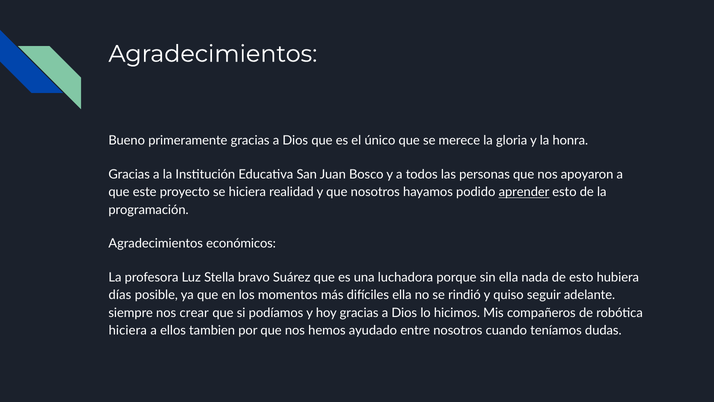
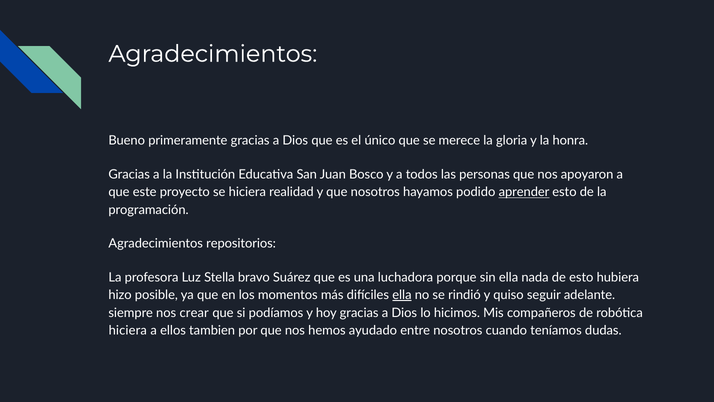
económicos: económicos -> repositorios
días: días -> hizo
ella at (402, 295) underline: none -> present
